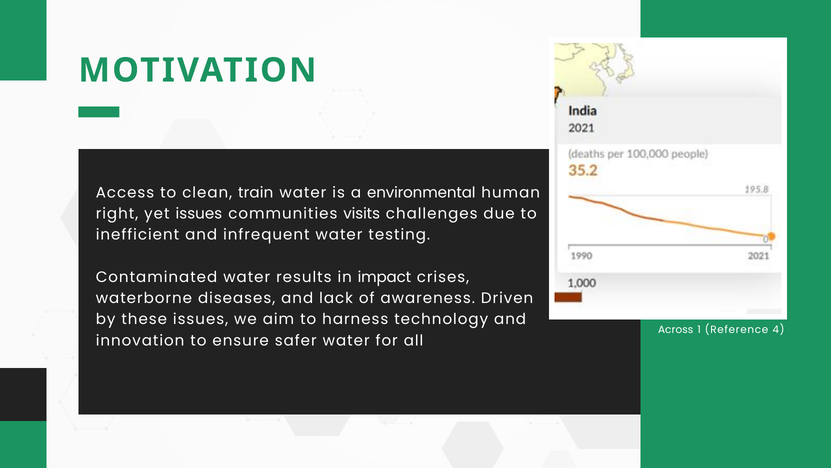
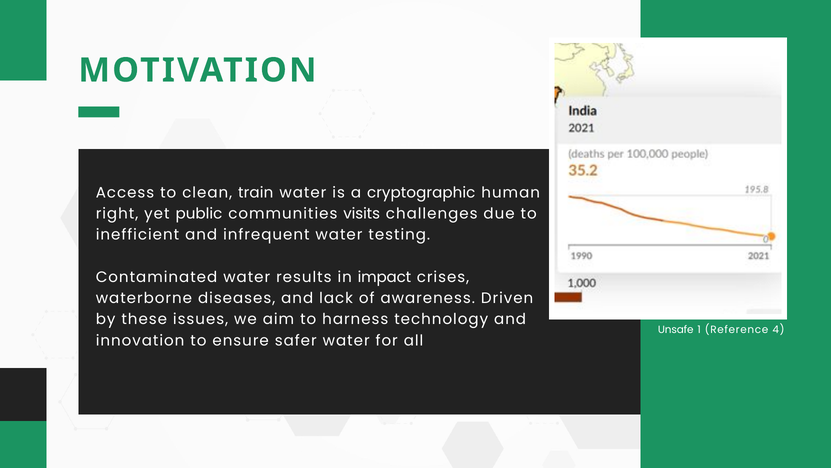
environmental: environmental -> cryptographic
yet issues: issues -> public
Across: Across -> Unsafe
